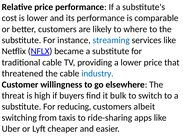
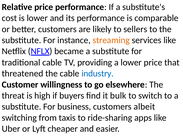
where: where -> sellers
streaming colour: blue -> orange
reducing: reducing -> business
